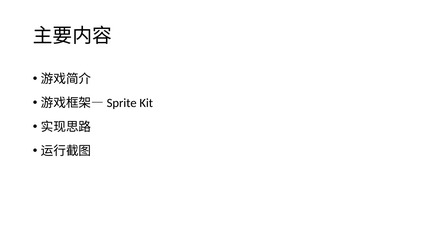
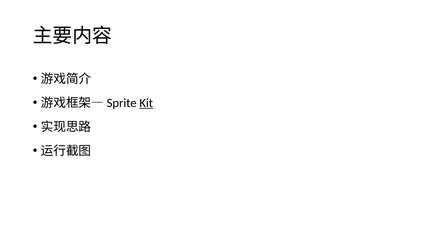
Kit underline: none -> present
